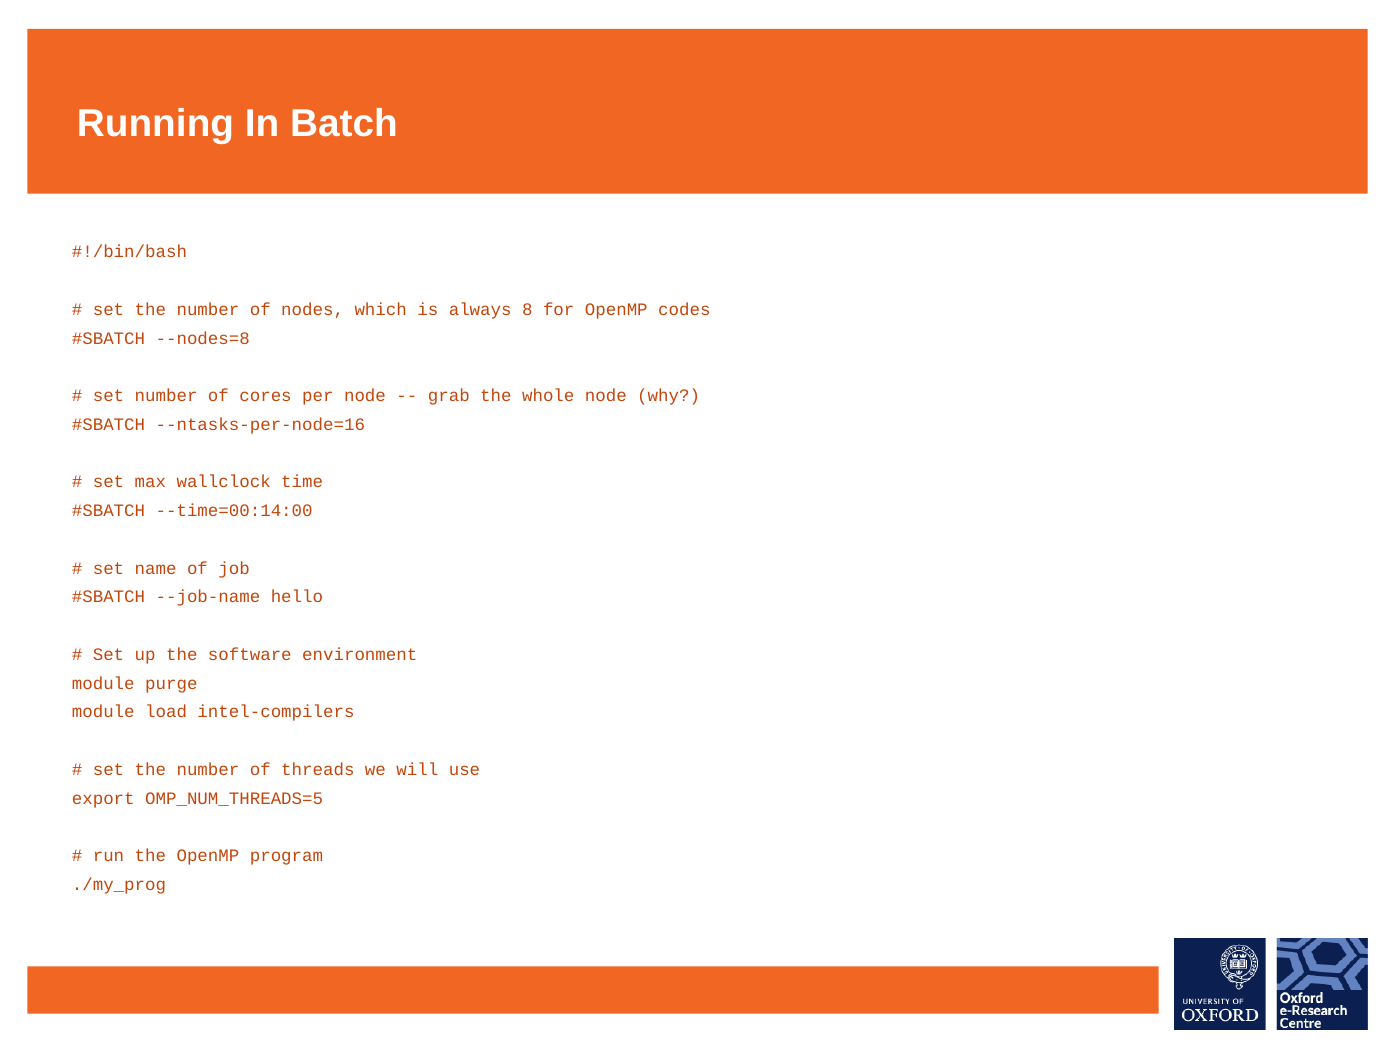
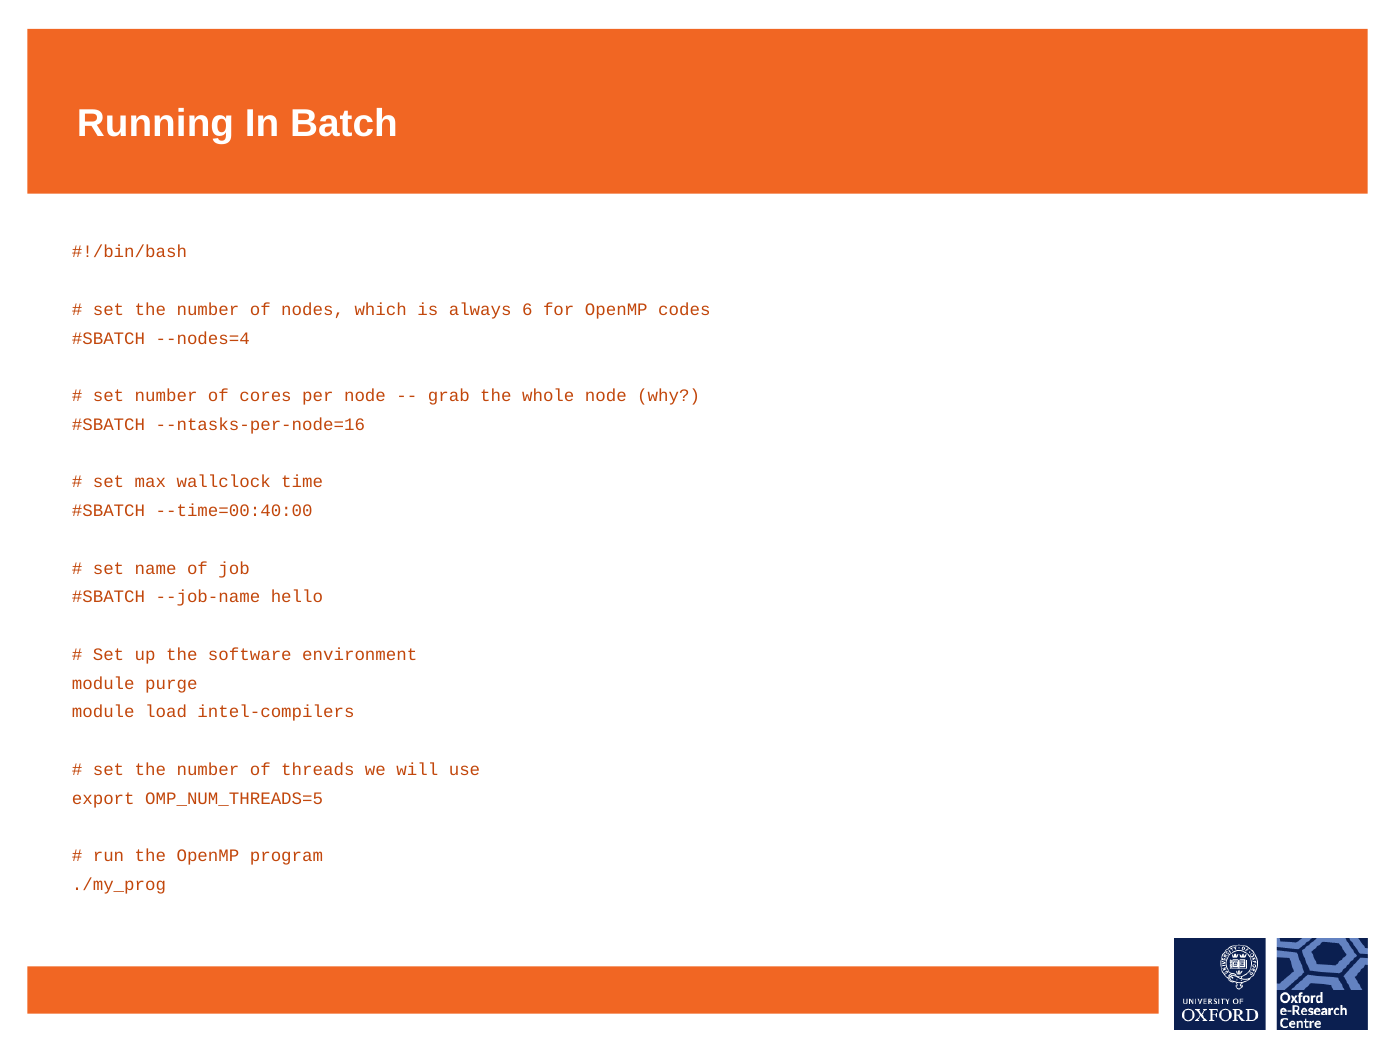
8: 8 -> 6
--nodes=8: --nodes=8 -> --nodes=4
--time=00:14:00: --time=00:14:00 -> --time=00:40:00
